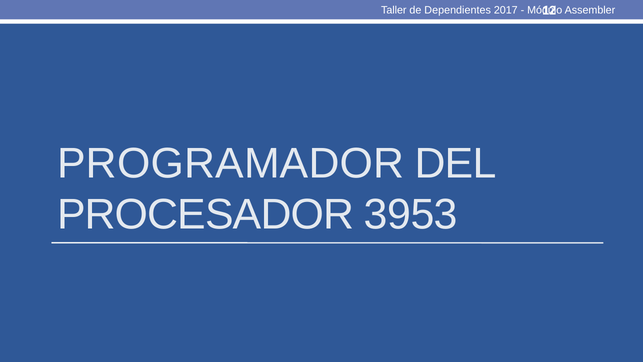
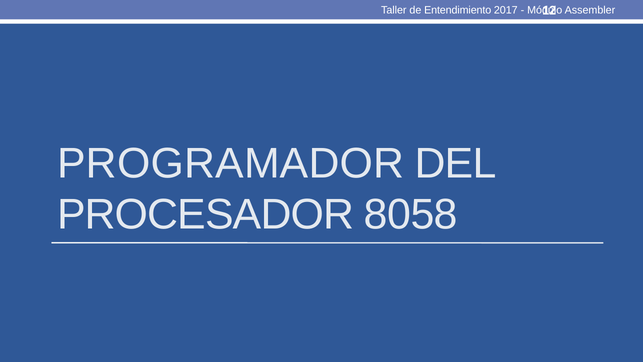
Dependientes: Dependientes -> Entendimiento
3953: 3953 -> 8058
